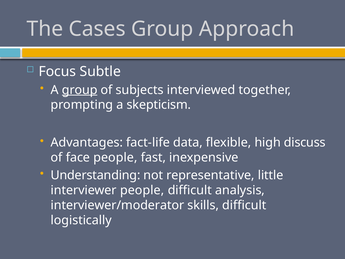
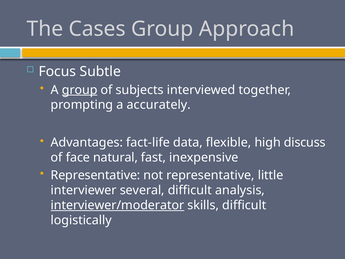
skepticism: skepticism -> accurately
face people: people -> natural
Understanding at (95, 175): Understanding -> Representative
interviewer people: people -> several
interviewer/moderator underline: none -> present
